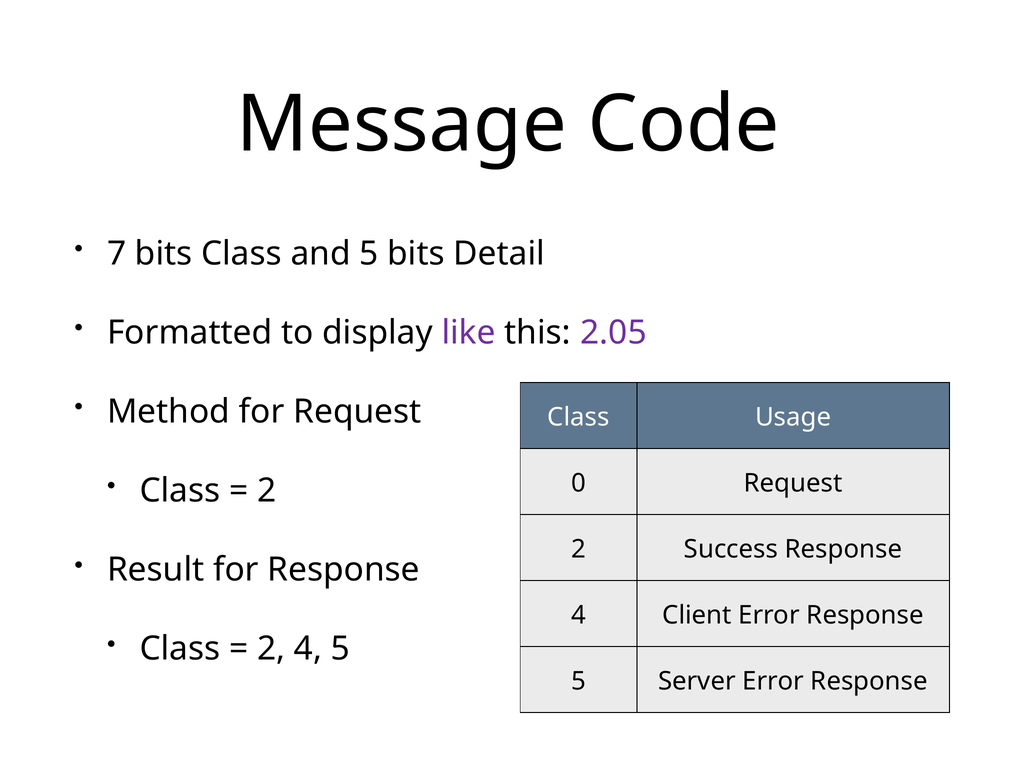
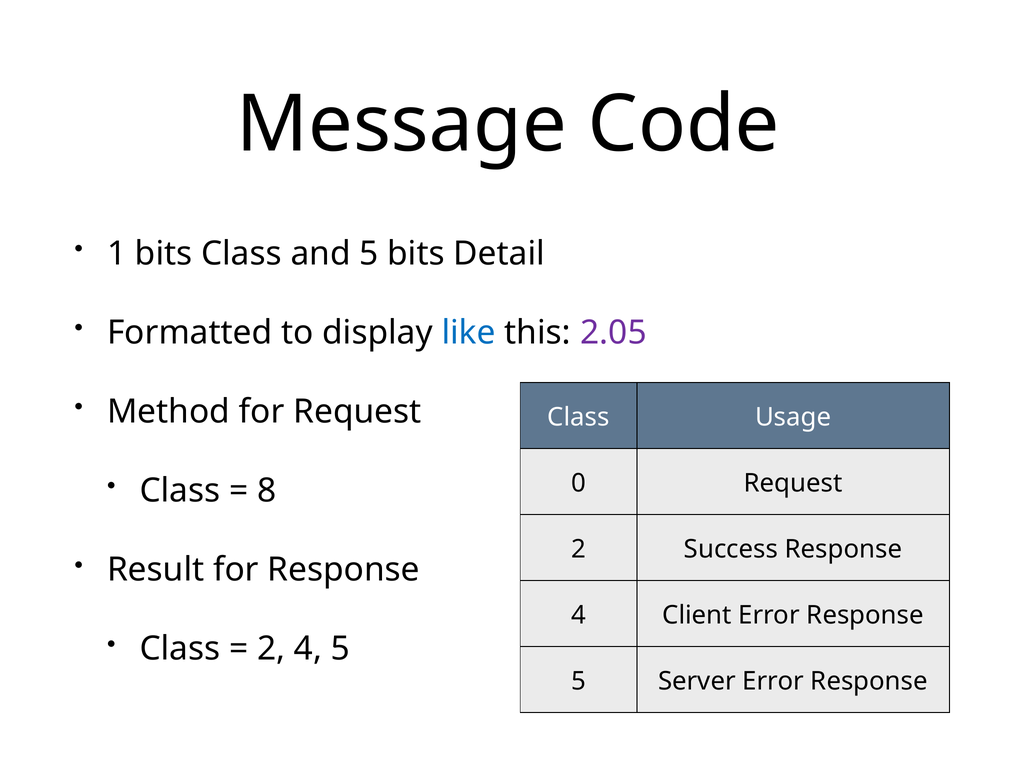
7: 7 -> 1
like colour: purple -> blue
2 at (267, 491): 2 -> 8
